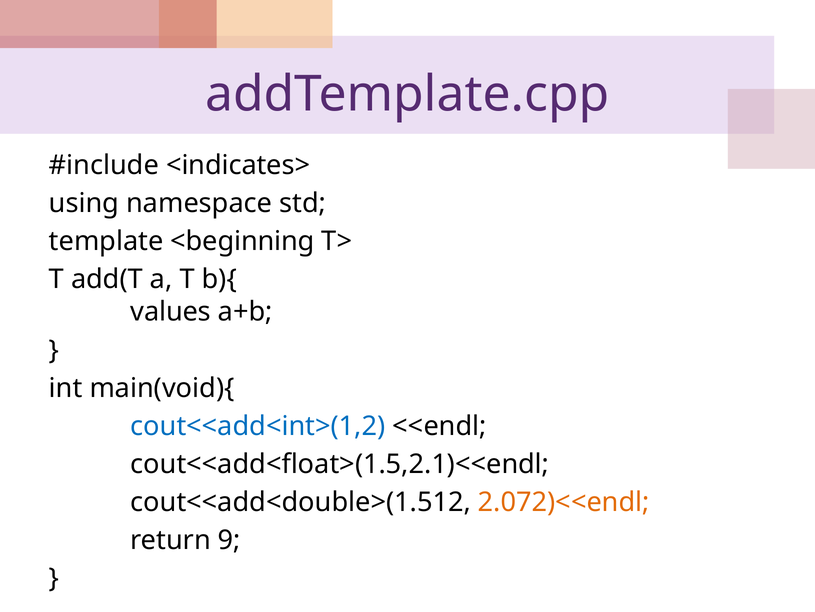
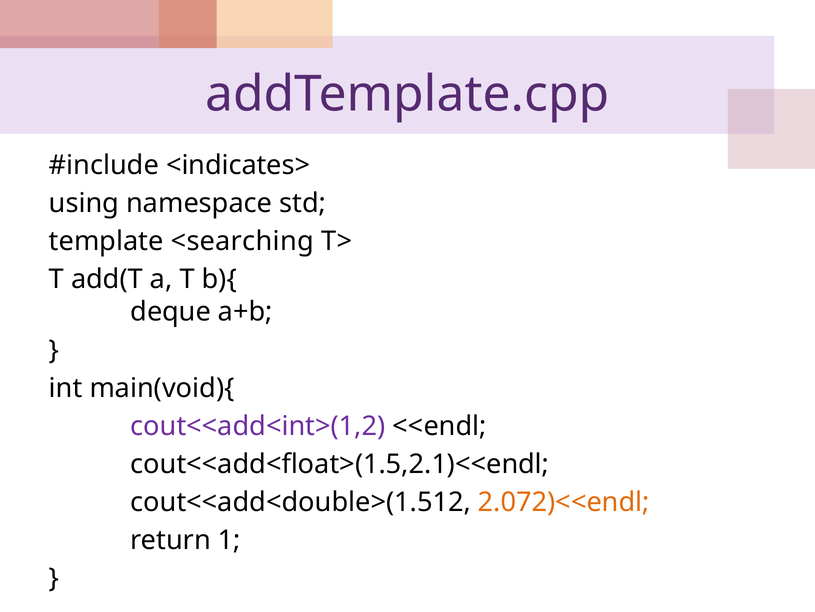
<beginning: <beginning -> <searching
values: values -> deque
cout<<add<int>(1,2 colour: blue -> purple
9: 9 -> 1
